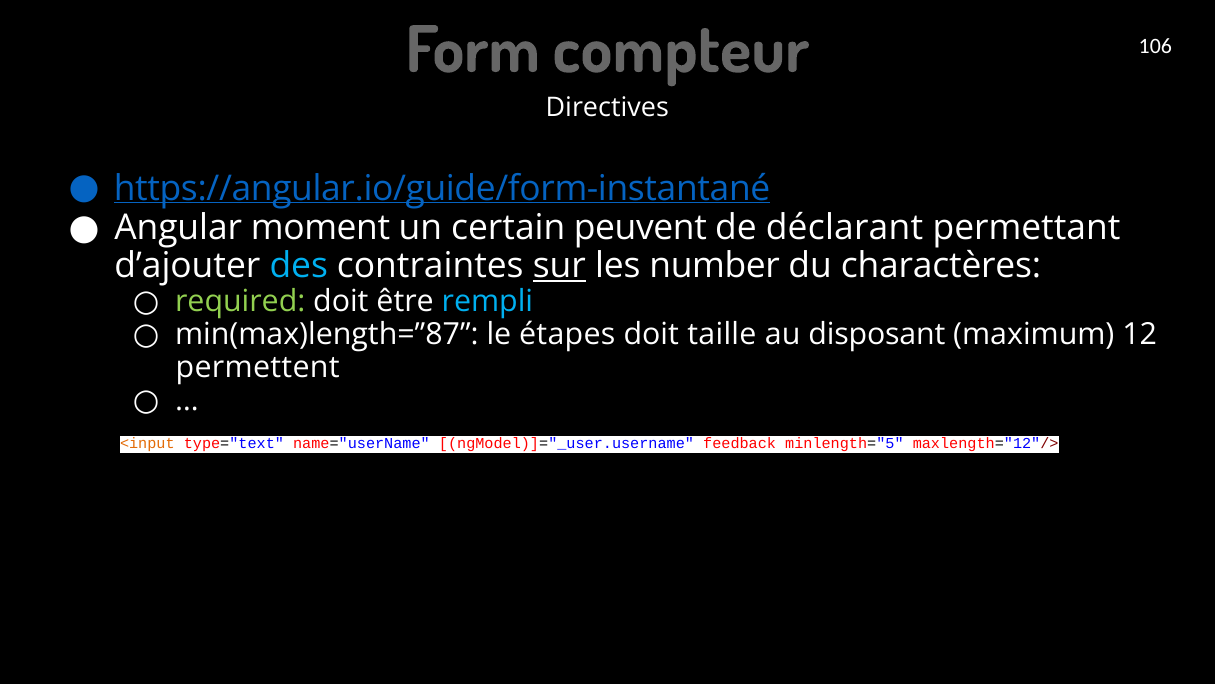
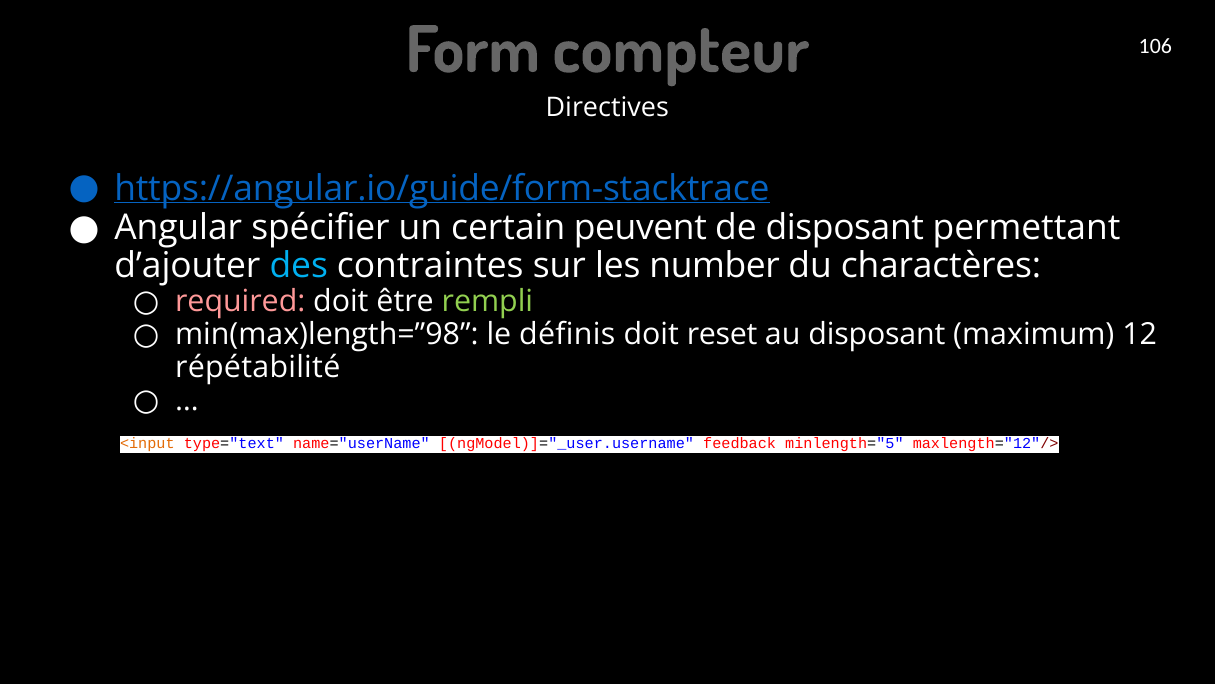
https://angular.io/guide/form-instantané: https://angular.io/guide/form-instantané -> https://angular.io/guide/form-stacktrace
moment: moment -> spécifier
de déclarant: déclarant -> disposant
sur underline: present -> none
required colour: light green -> pink
rempli colour: light blue -> light green
min(max)length=”87: min(max)length=”87 -> min(max)length=”98
étapes: étapes -> définis
taille: taille -> reset
permettent: permettent -> répétabilité
